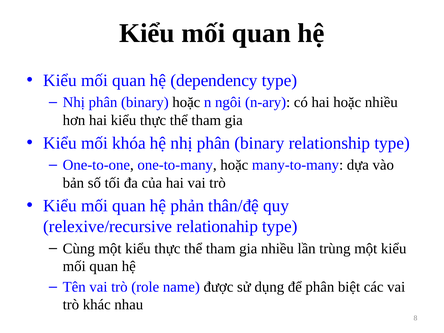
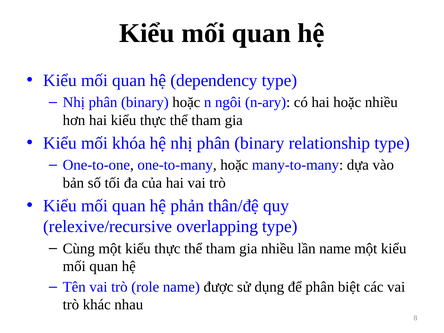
relationahip: relationahip -> overlapping
lần trùng: trùng -> name
